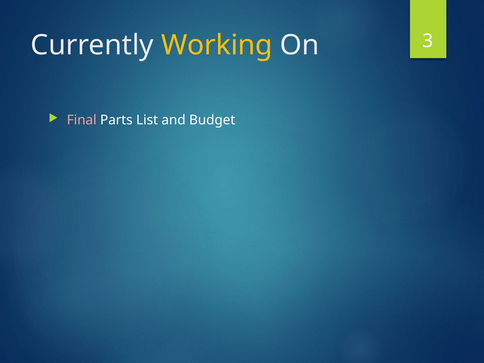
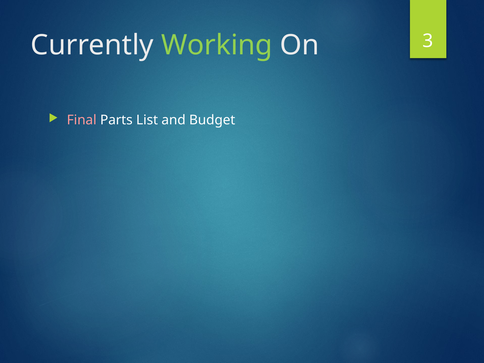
Working colour: yellow -> light green
